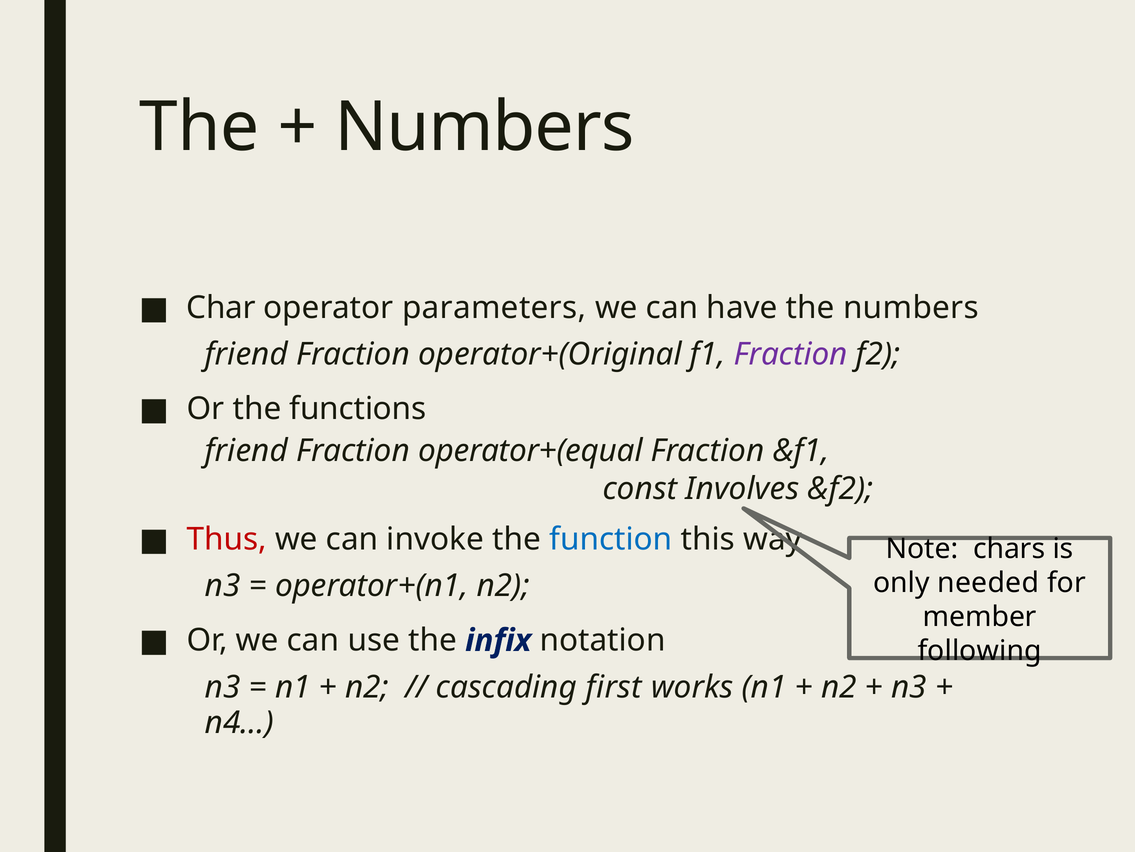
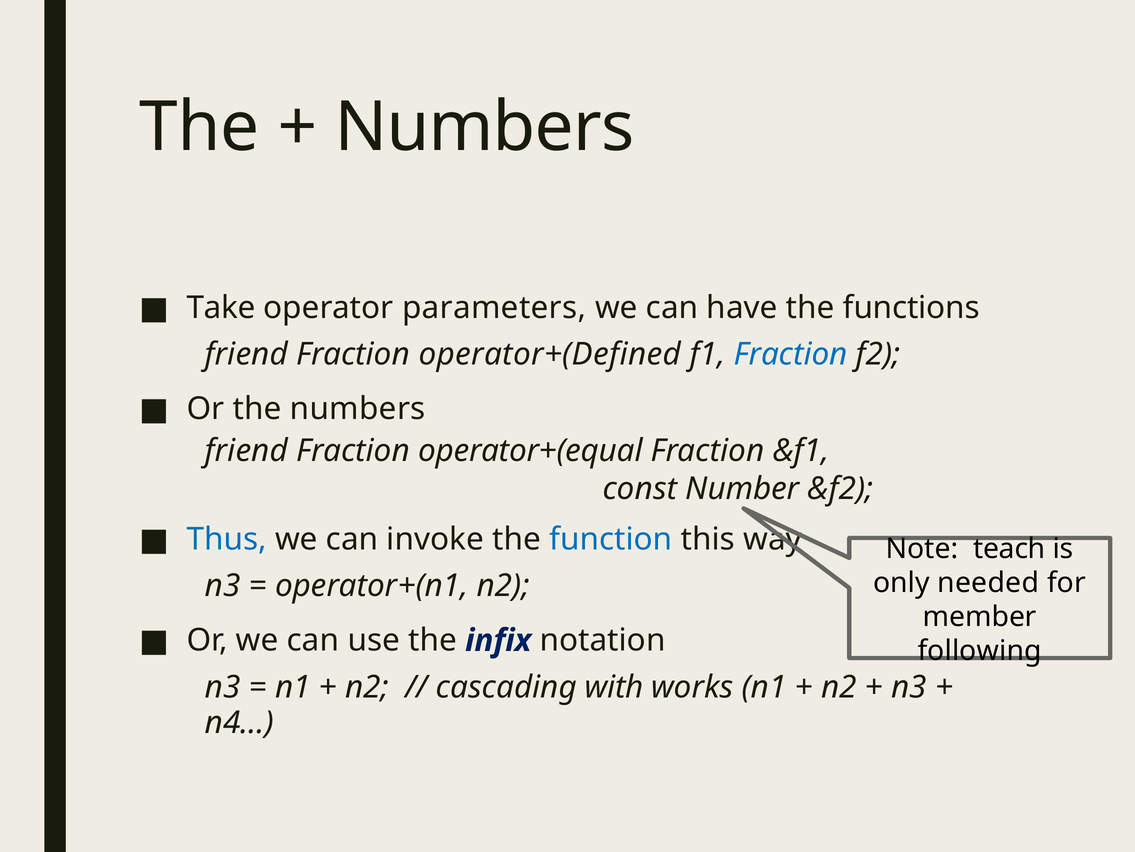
Char: Char -> Take
the numbers: numbers -> functions
operator+(Original: operator+(Original -> operator+(Defined
Fraction at (791, 354) colour: purple -> blue
the functions: functions -> numbers
Involves: Involves -> Number
Thus colour: red -> blue
chars: chars -> teach
first: first -> with
